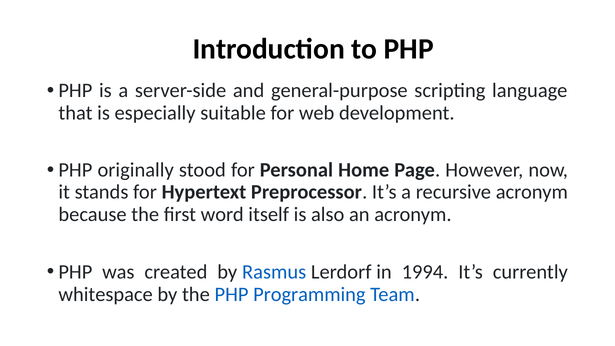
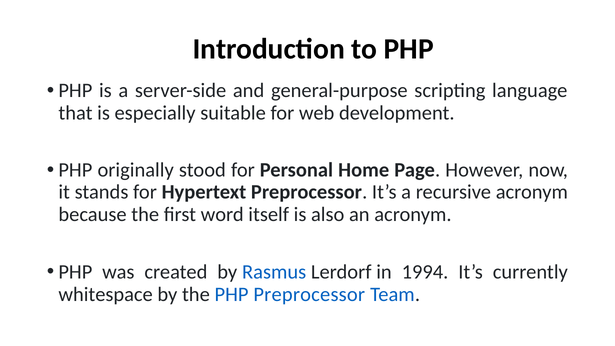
PHP Programming: Programming -> Preprocessor
